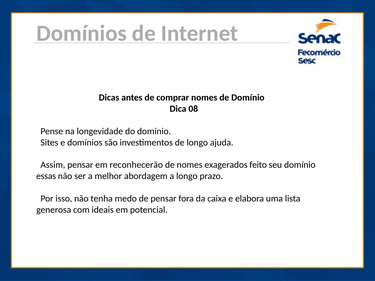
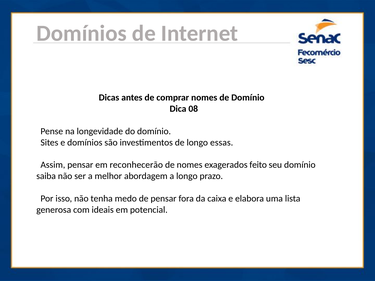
ajuda: ajuda -> essas
essas: essas -> saiba
